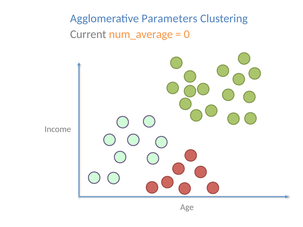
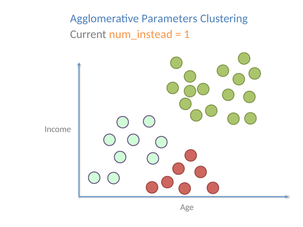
num_average: num_average -> num_instead
0: 0 -> 1
